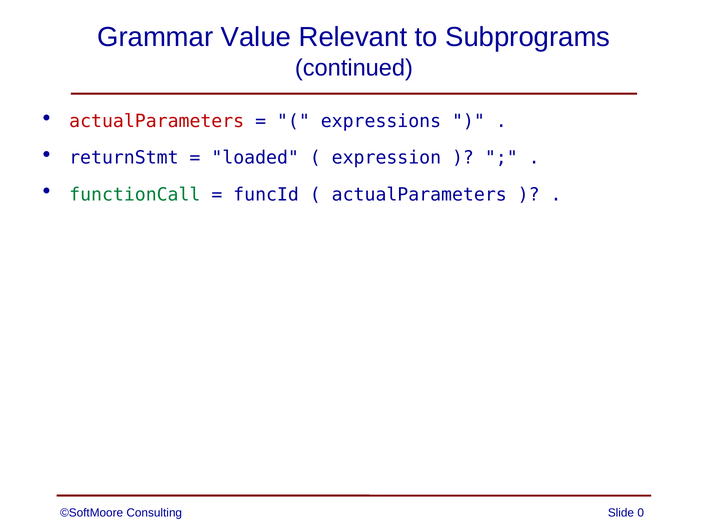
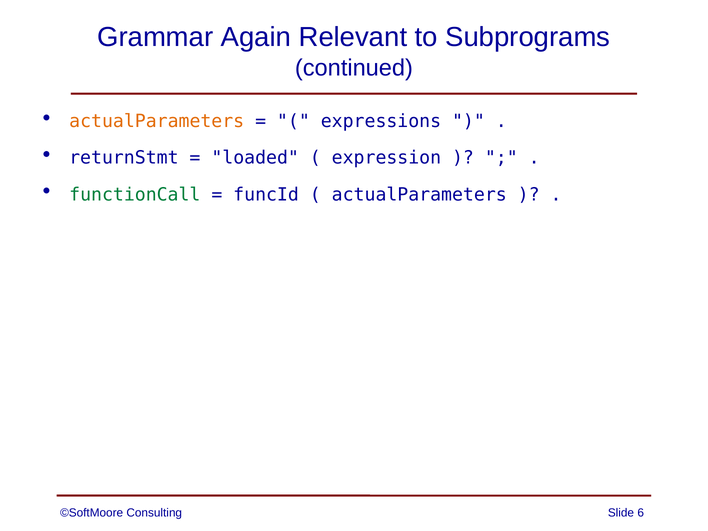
Value: Value -> Again
actualParameters at (157, 121) colour: red -> orange
0: 0 -> 6
